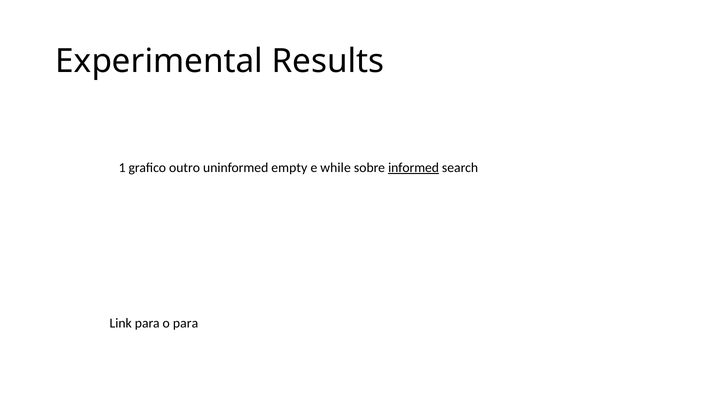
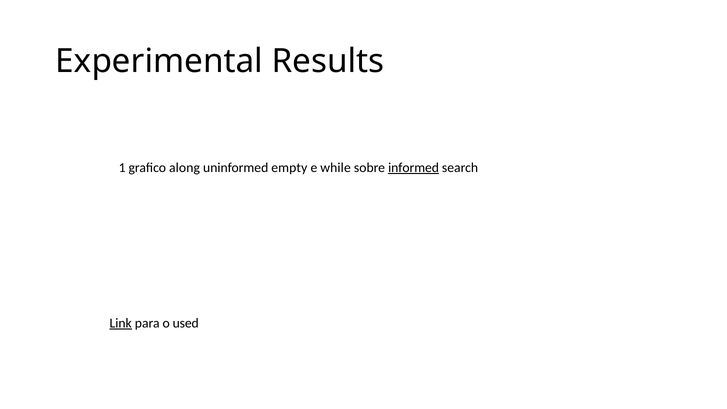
outro: outro -> along
Link underline: none -> present
o para: para -> used
